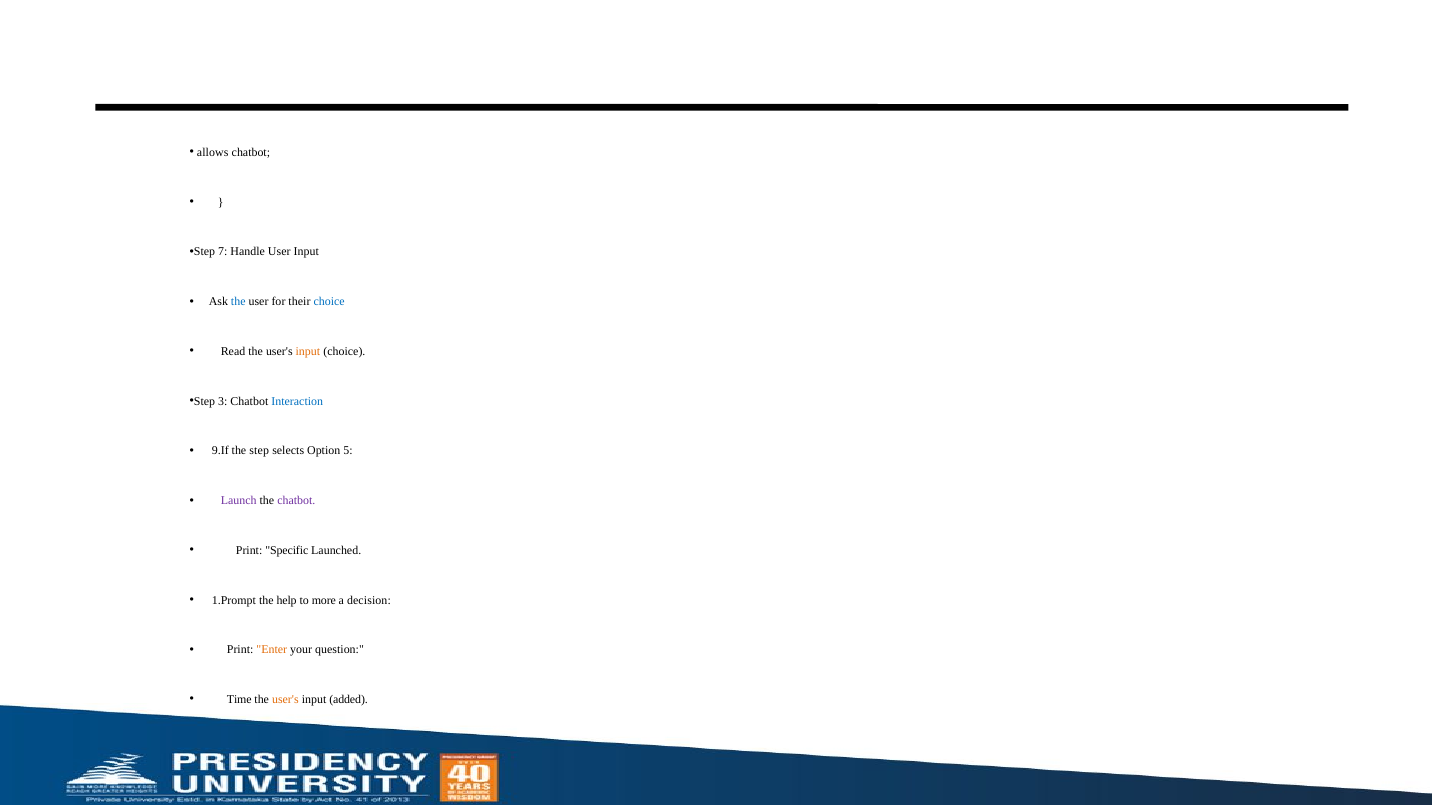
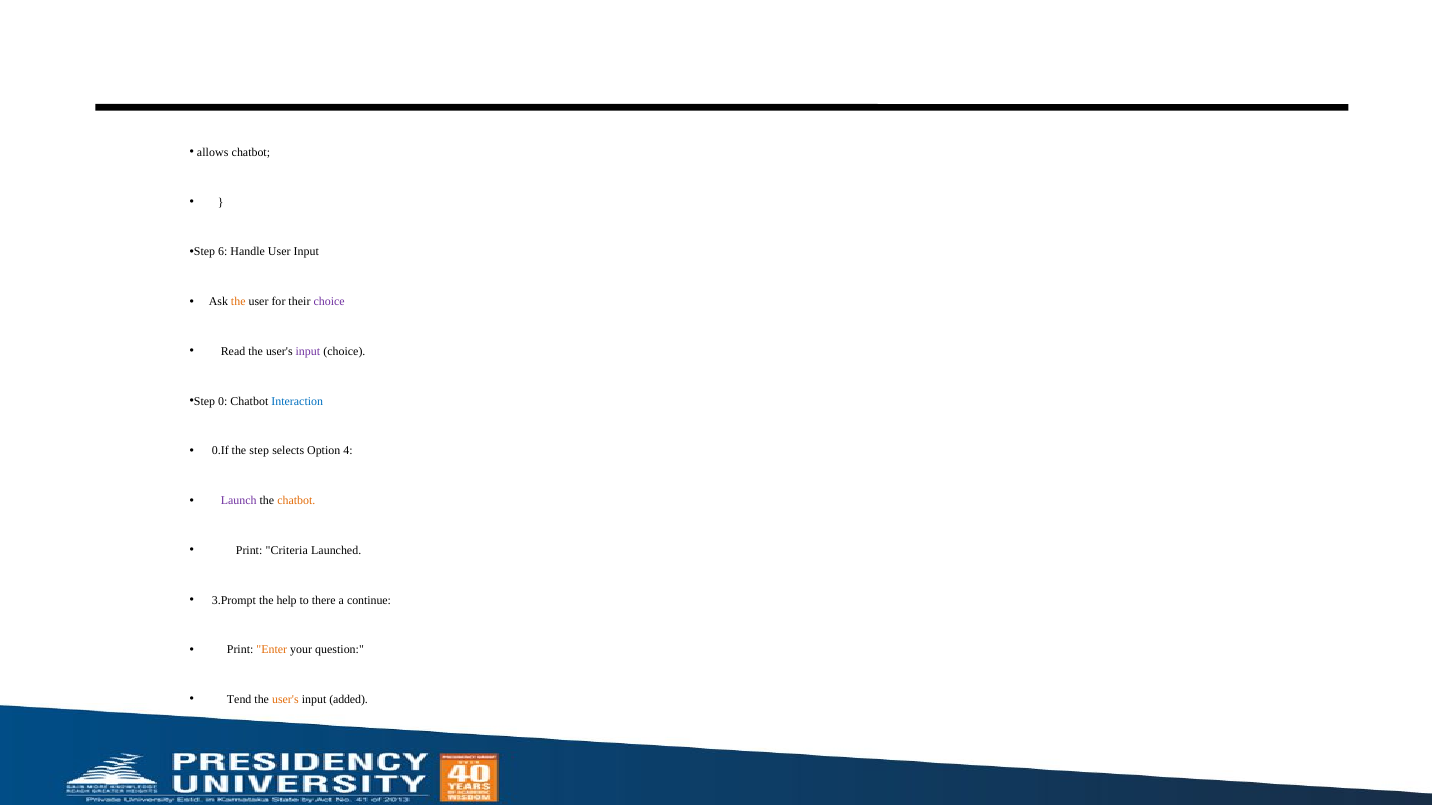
7: 7 -> 6
the at (238, 302) colour: blue -> orange
choice at (329, 302) colour: blue -> purple
input at (308, 352) colour: orange -> purple
3: 3 -> 0
9.If: 9.If -> 0.If
5: 5 -> 4
chatbot at (296, 501) colour: purple -> orange
Specific: Specific -> Criteria
1.Prompt: 1.Prompt -> 3.Prompt
more: more -> there
decision: decision -> continue
Time: Time -> Tend
